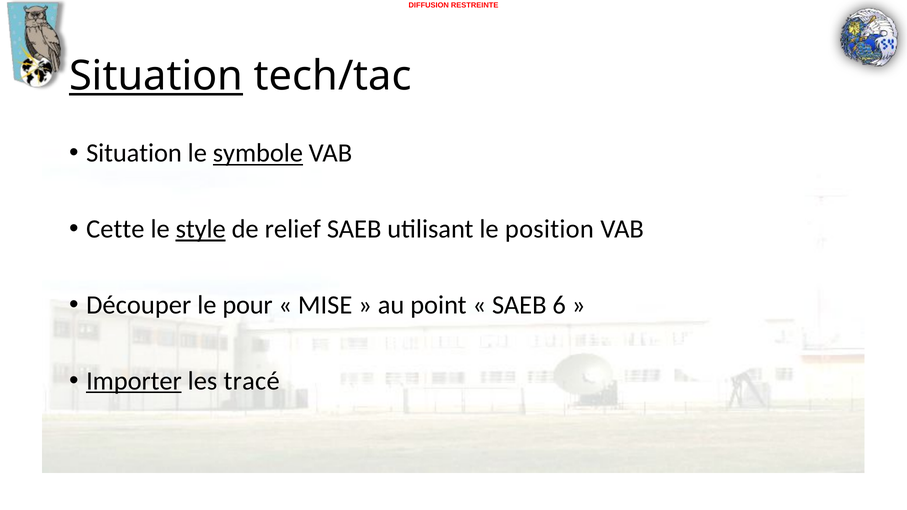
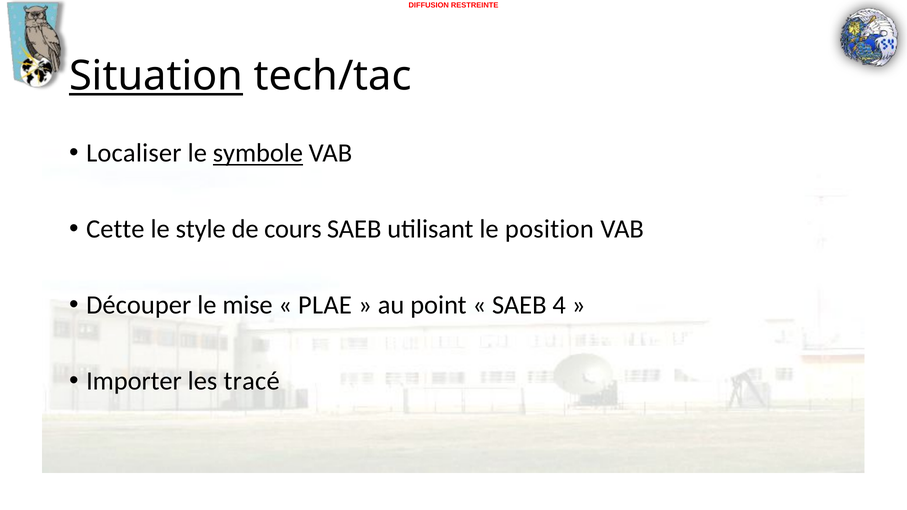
Situation at (134, 153): Situation -> Localiser
style underline: present -> none
relief: relief -> cours
pour: pour -> mise
MISE: MISE -> PLAE
6: 6 -> 4
Importer underline: present -> none
